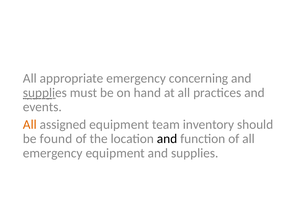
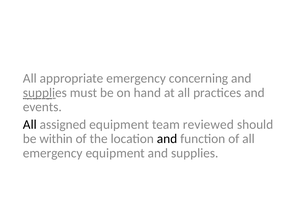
All at (30, 125) colour: orange -> black
inventory: inventory -> reviewed
found: found -> within
